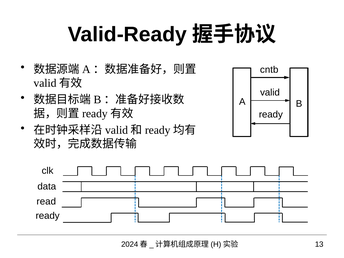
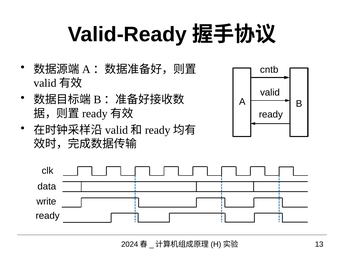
read: read -> write
